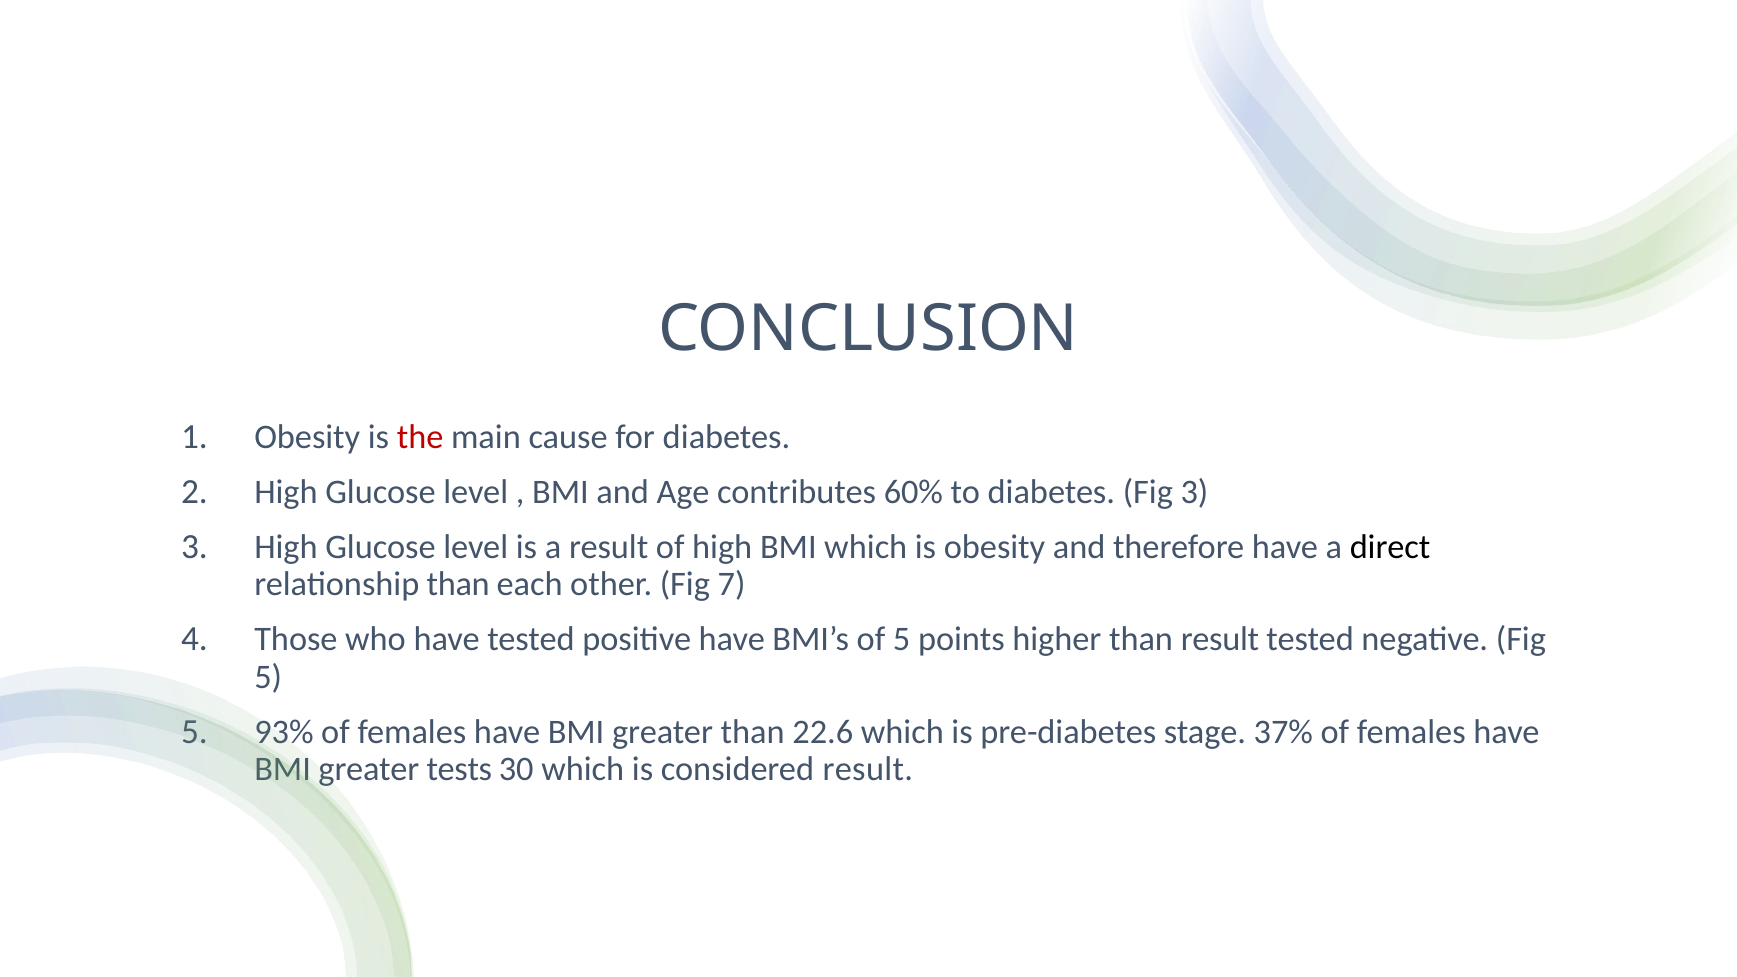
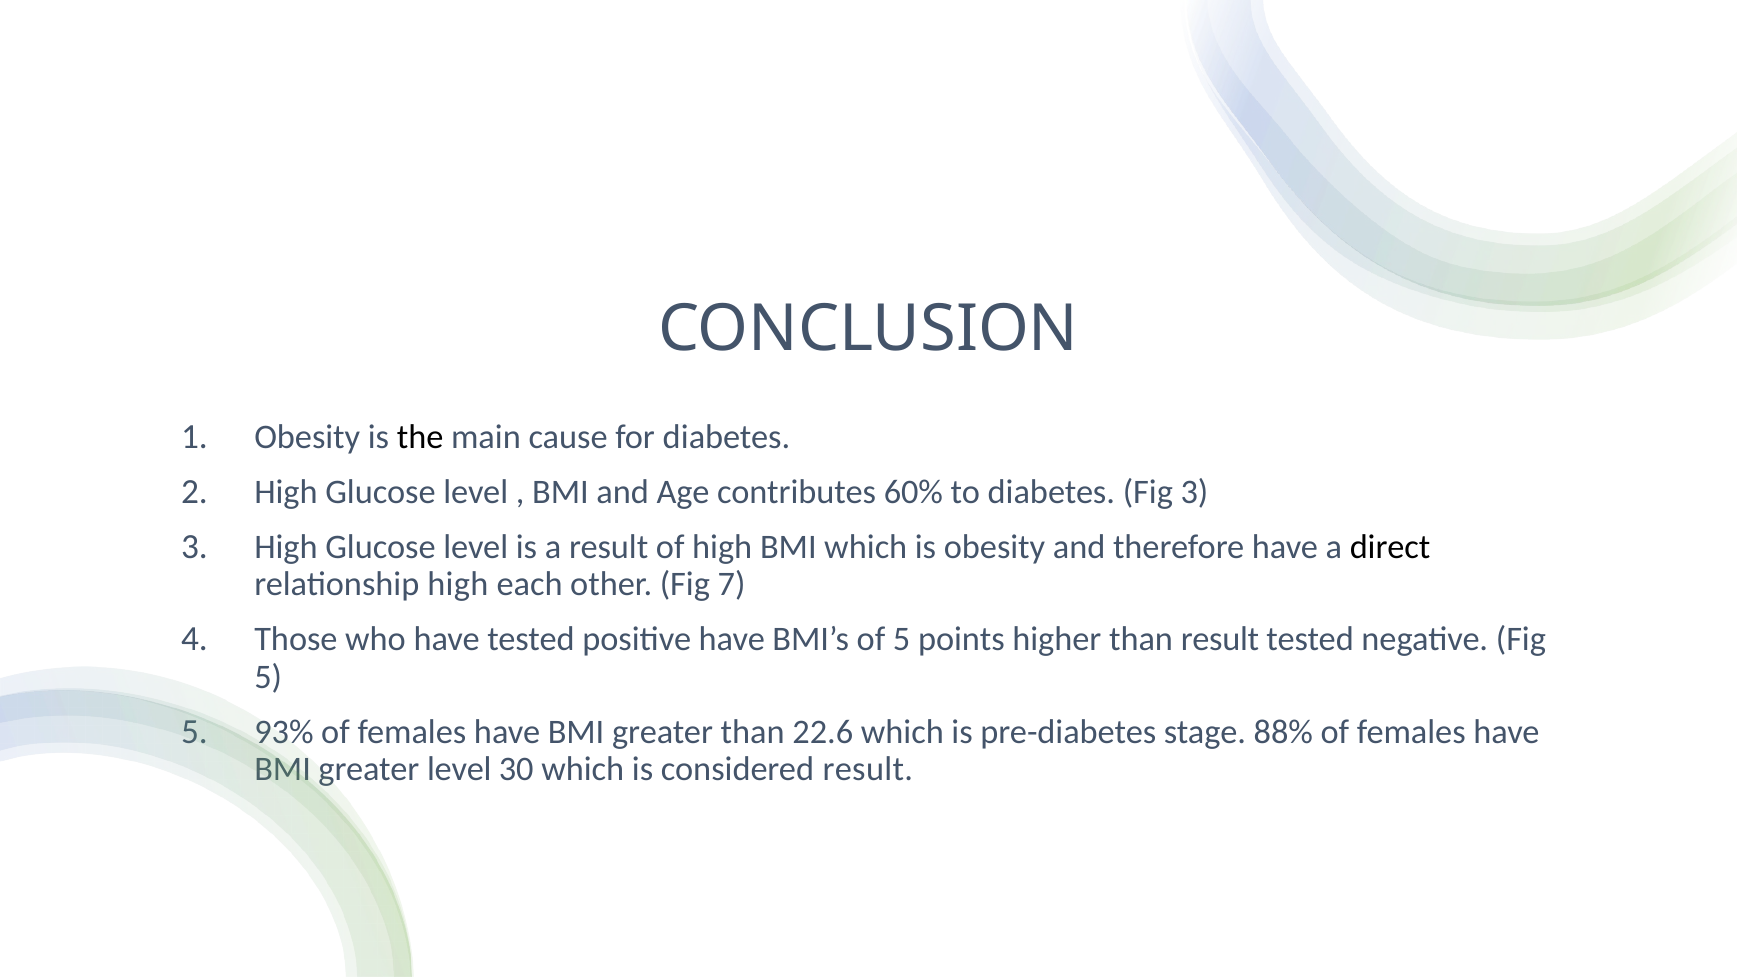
the colour: red -> black
relationship than: than -> high
37%: 37% -> 88%
tests at (459, 769): tests -> level
